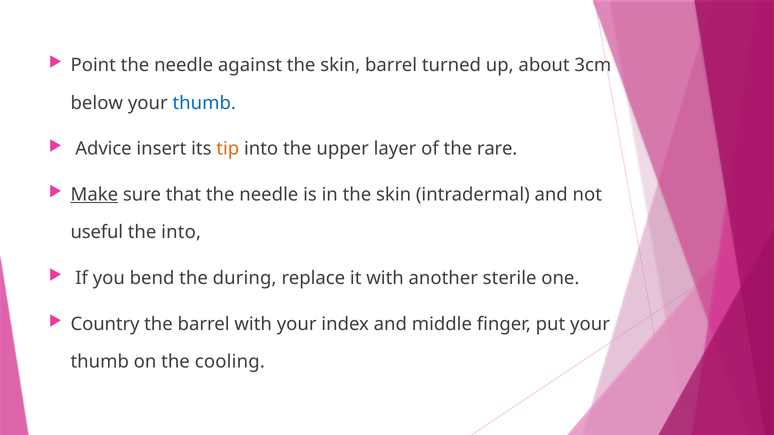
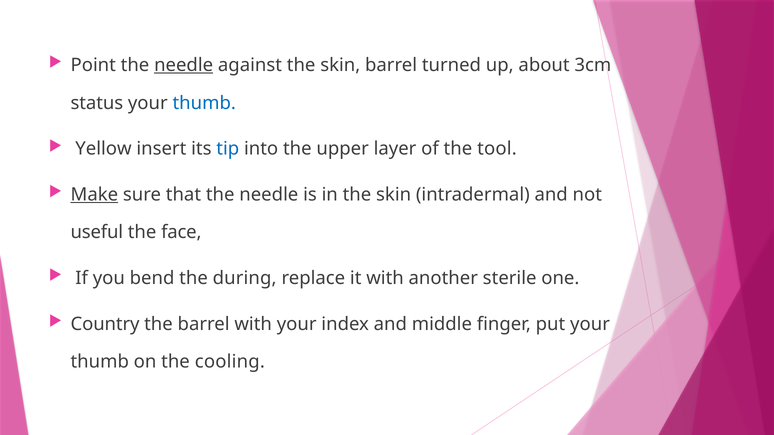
needle at (184, 65) underline: none -> present
below: below -> status
Advice: Advice -> Yellow
tip colour: orange -> blue
rare: rare -> tool
the into: into -> face
